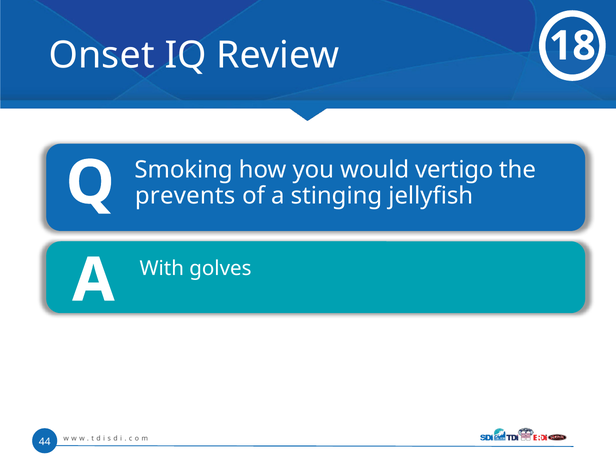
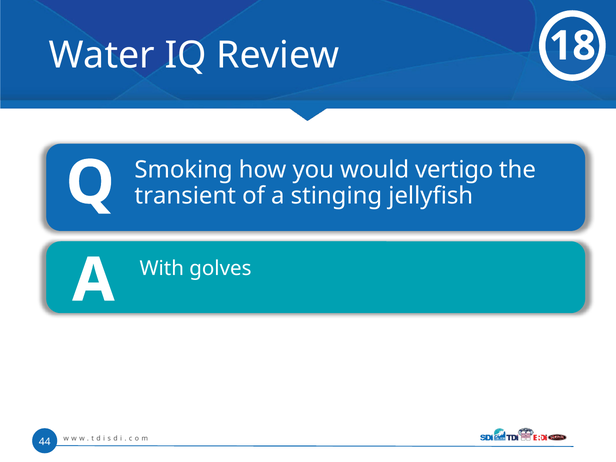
Onset: Onset -> Water
prevents: prevents -> transient
